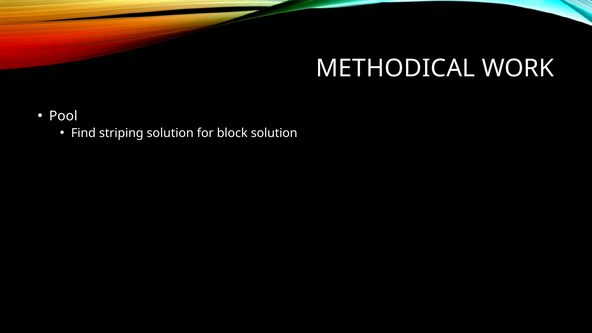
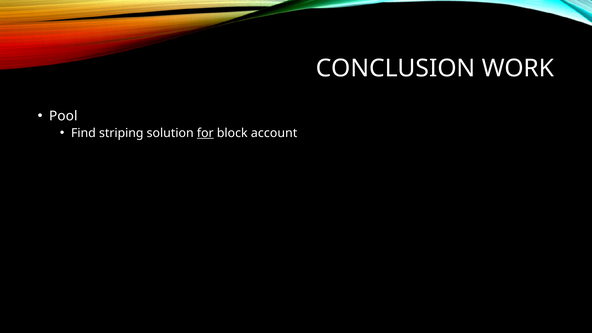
METHODICAL: METHODICAL -> CONCLUSION
for underline: none -> present
block solution: solution -> account
